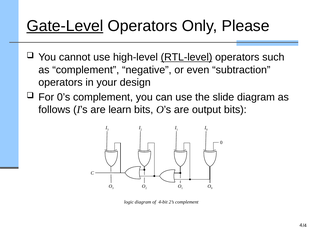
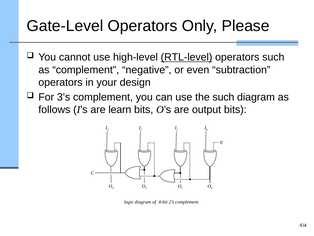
Gate-Level underline: present -> none
0’s: 0’s -> 3’s
the slide: slide -> such
